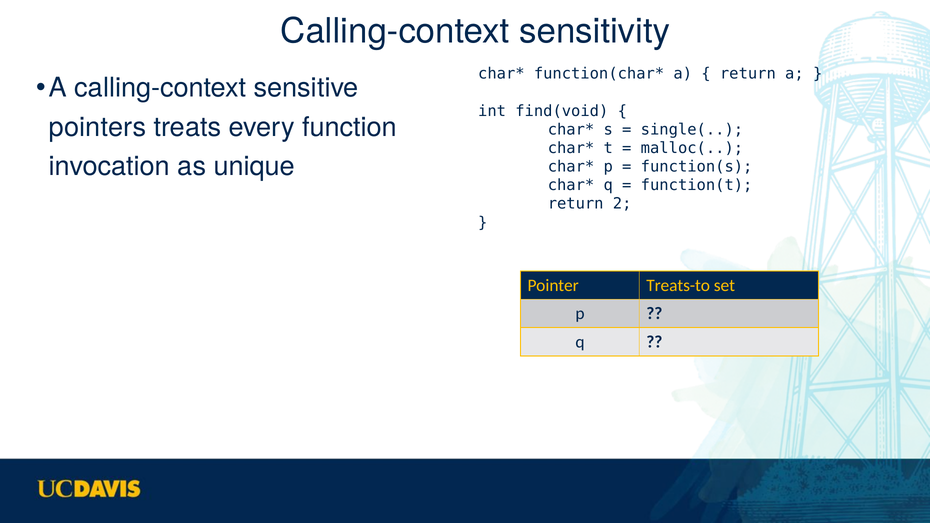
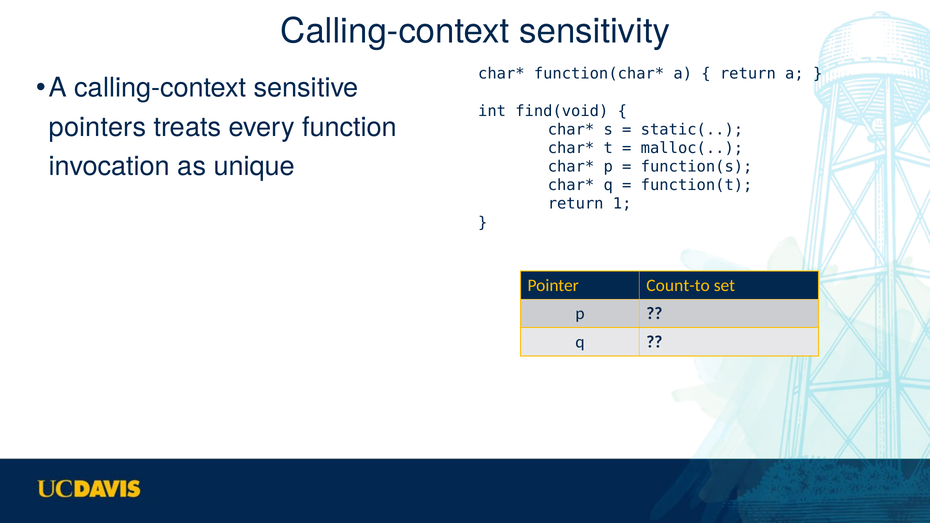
single(: single( -> static(
2: 2 -> 1
Treats-to: Treats-to -> Count-to
